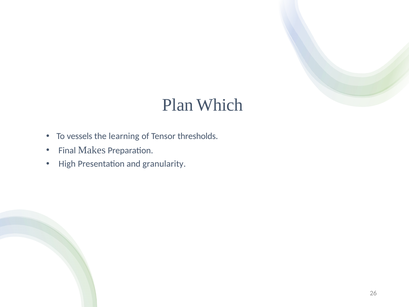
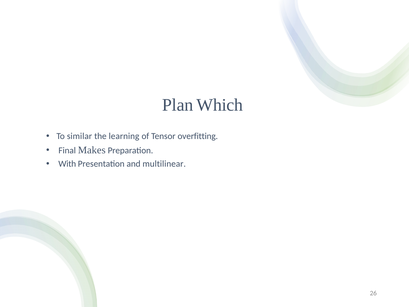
vessels: vessels -> similar
thresholds: thresholds -> overfitting
High: High -> With
granularity: granularity -> multilinear
